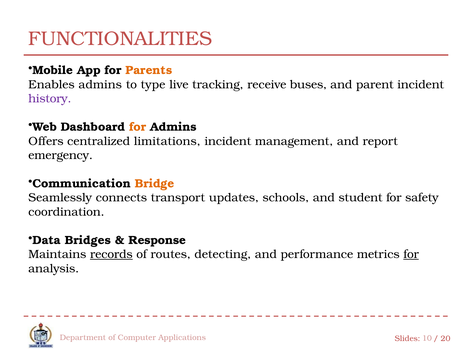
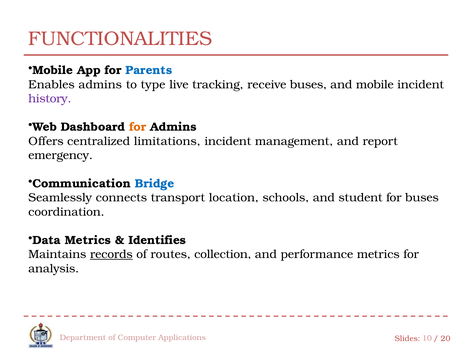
Parents colour: orange -> blue
and parent: parent -> mobile
Bridge colour: orange -> blue
updates: updates -> location
for safety: safety -> buses
Data Bridges: Bridges -> Metrics
Response: Response -> Identifies
detecting: detecting -> collection
for at (411, 254) underline: present -> none
